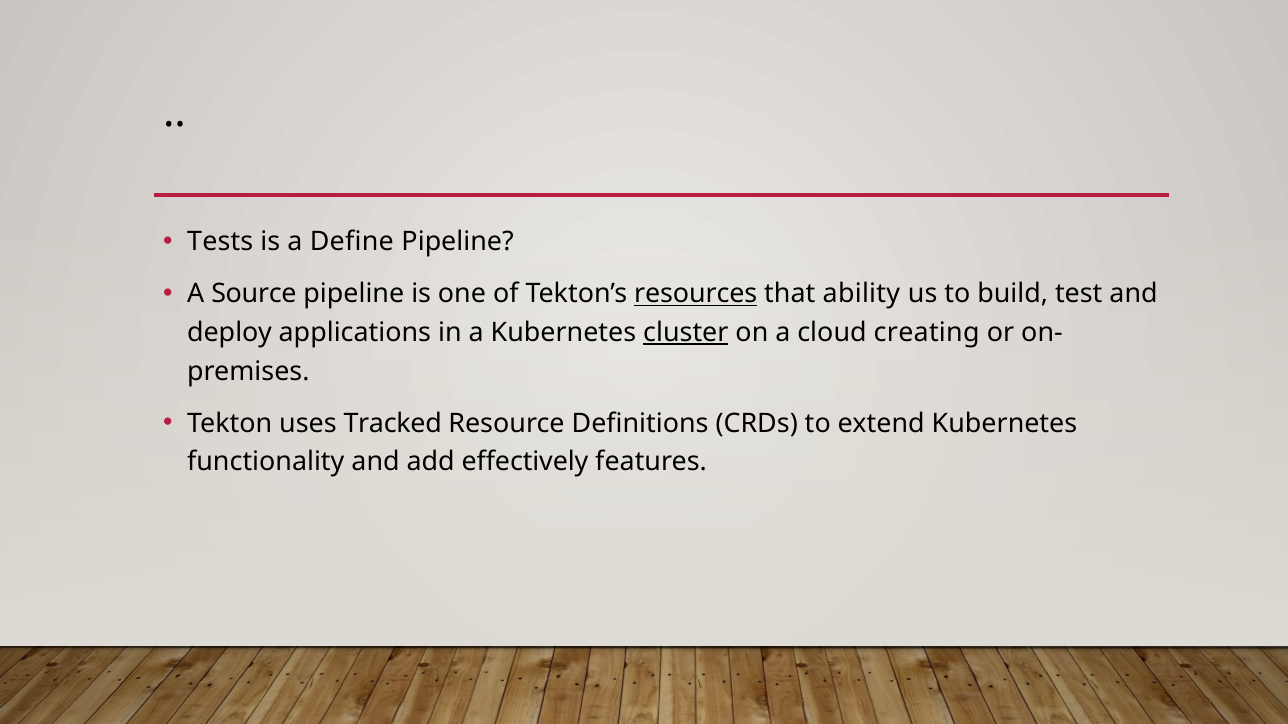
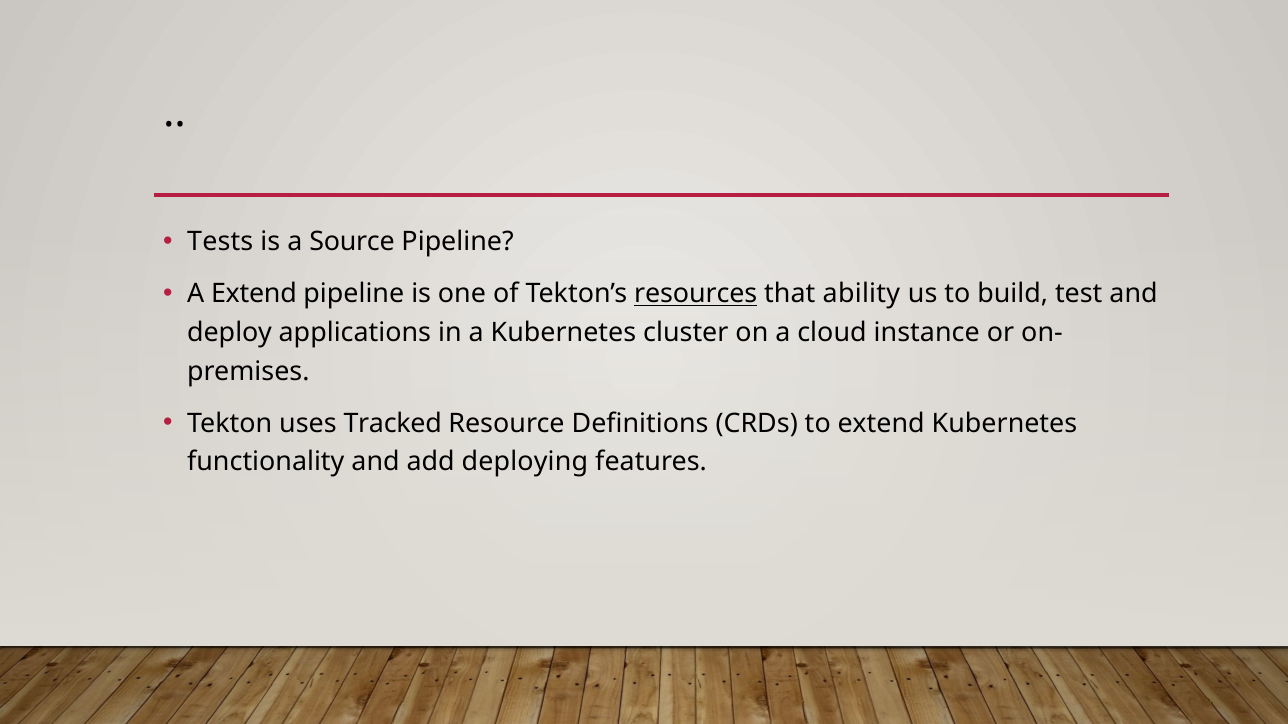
Define: Define -> Source
A Source: Source -> Extend
cluster underline: present -> none
creating: creating -> instance
effectively: effectively -> deploying
